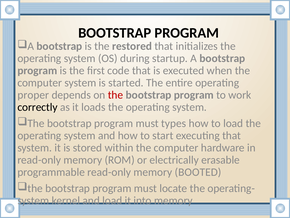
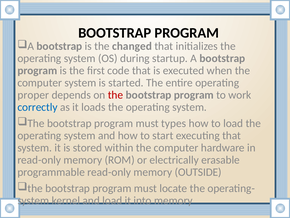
restored: restored -> changed
correctly colour: black -> blue
BOOTED: BOOTED -> OUTSIDE
